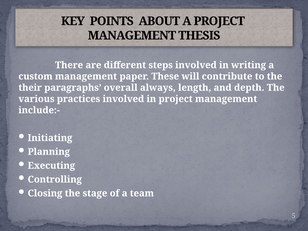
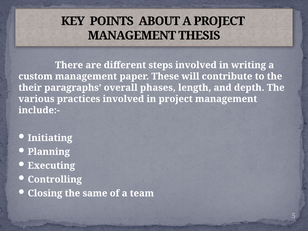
always: always -> phases
stage: stage -> same
